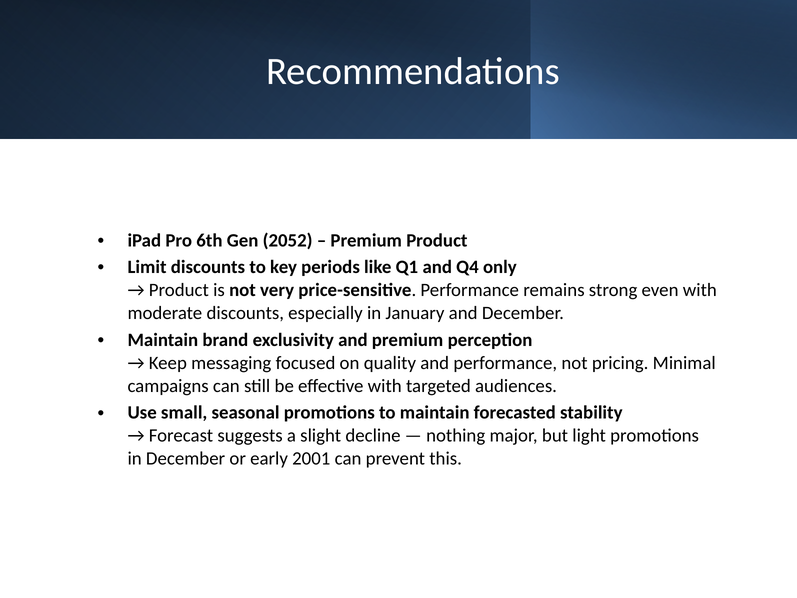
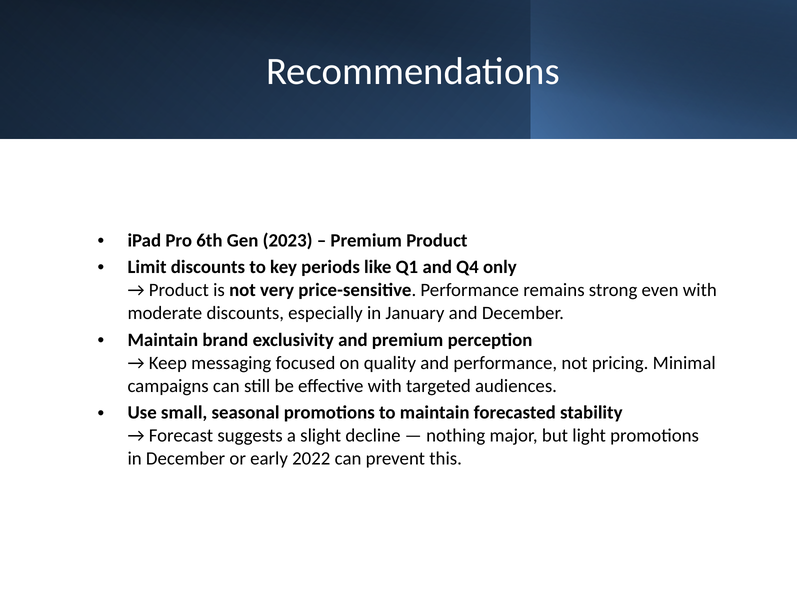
2052: 2052 -> 2023
2001: 2001 -> 2022
